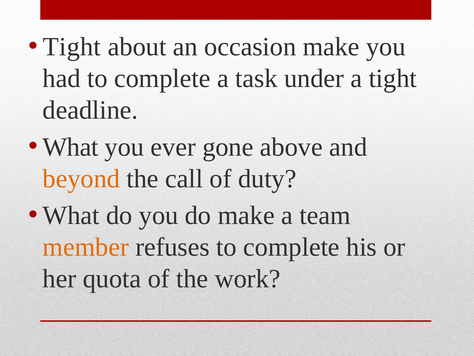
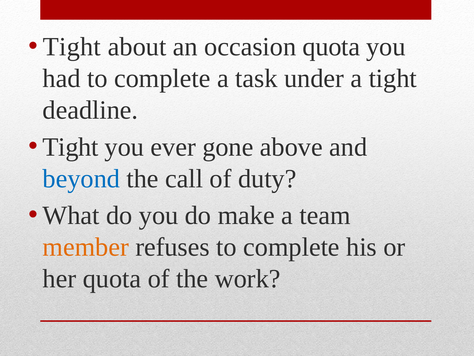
occasion make: make -> quota
What at (70, 147): What -> Tight
beyond colour: orange -> blue
